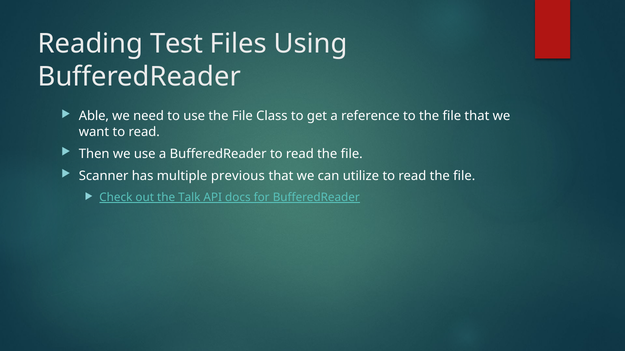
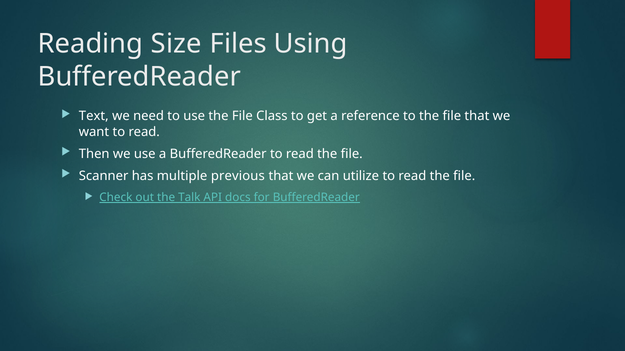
Test: Test -> Size
Able: Able -> Text
